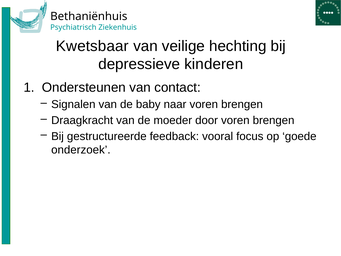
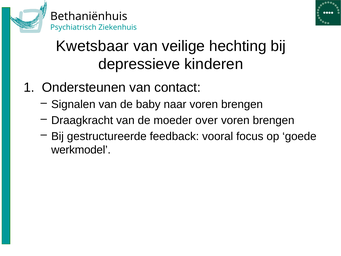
door: door -> over
onderzoek: onderzoek -> werkmodel
